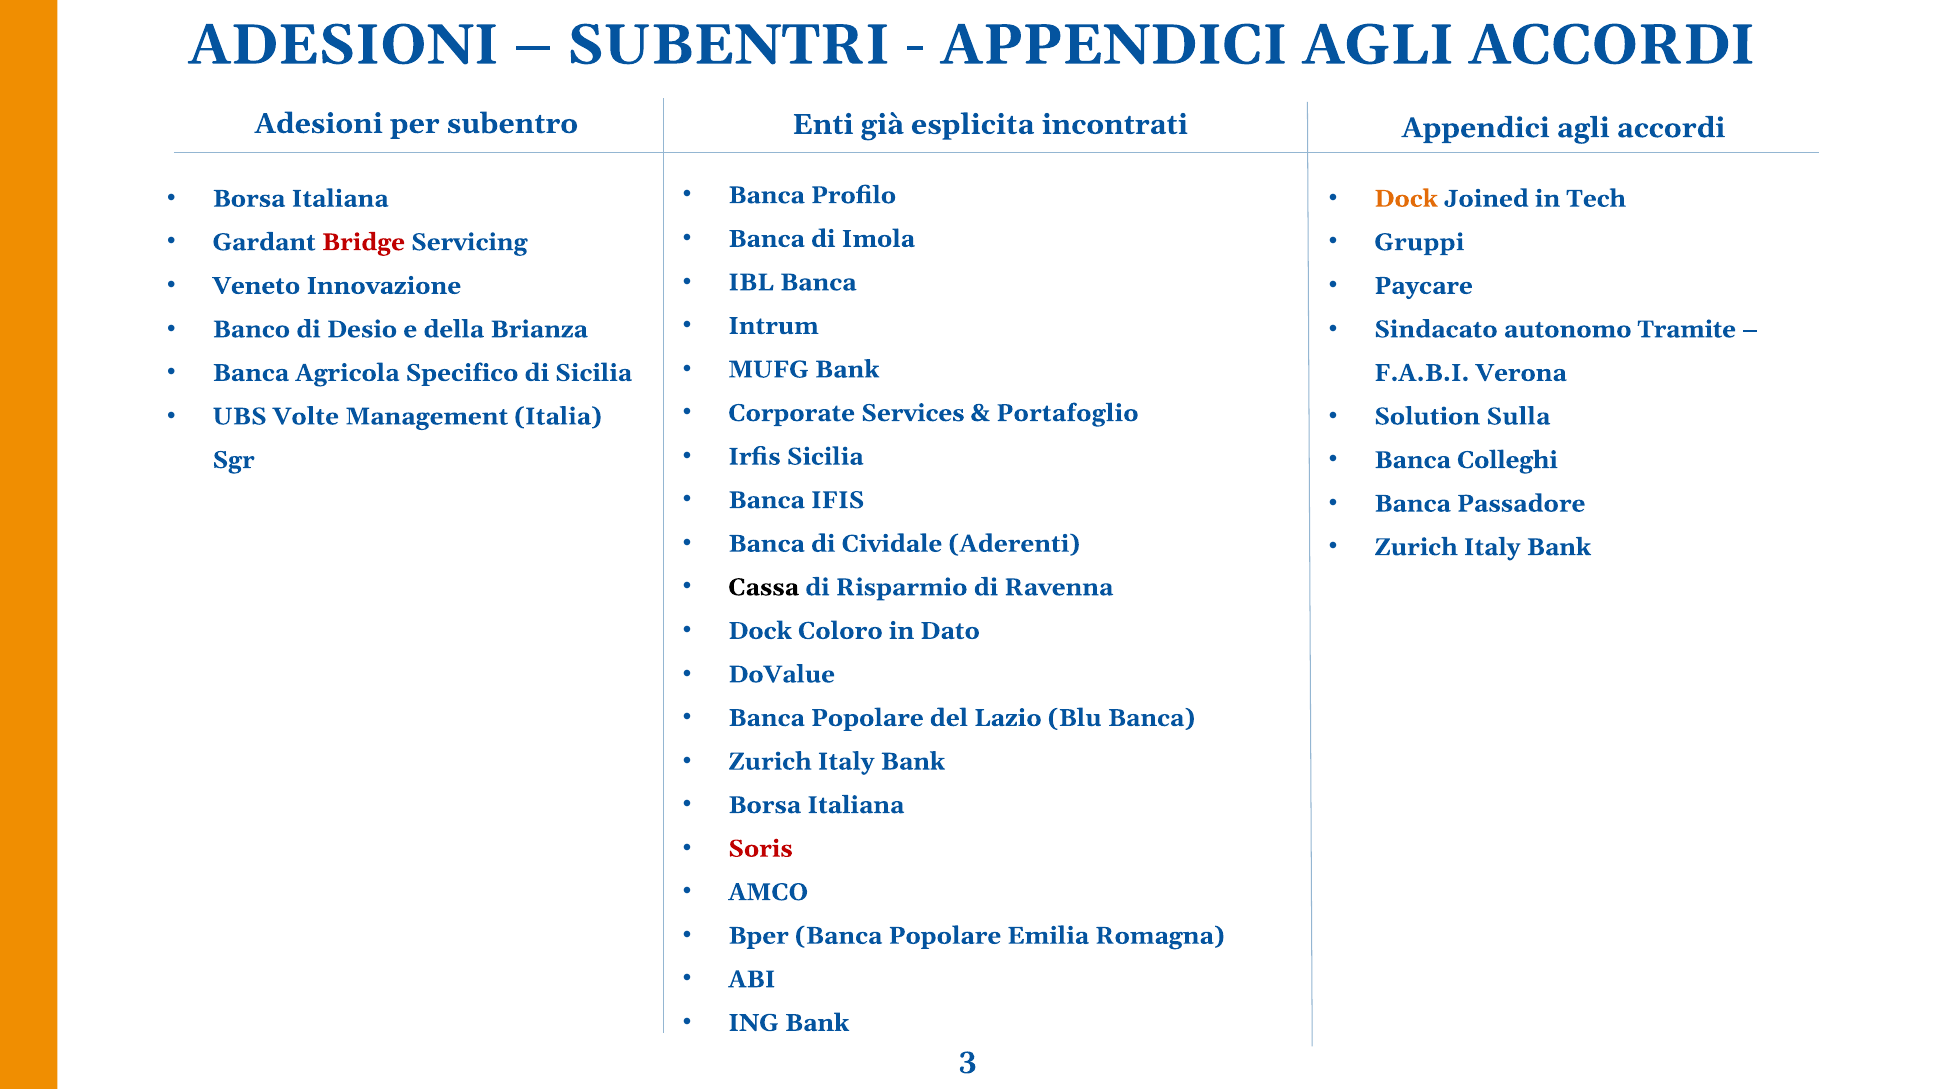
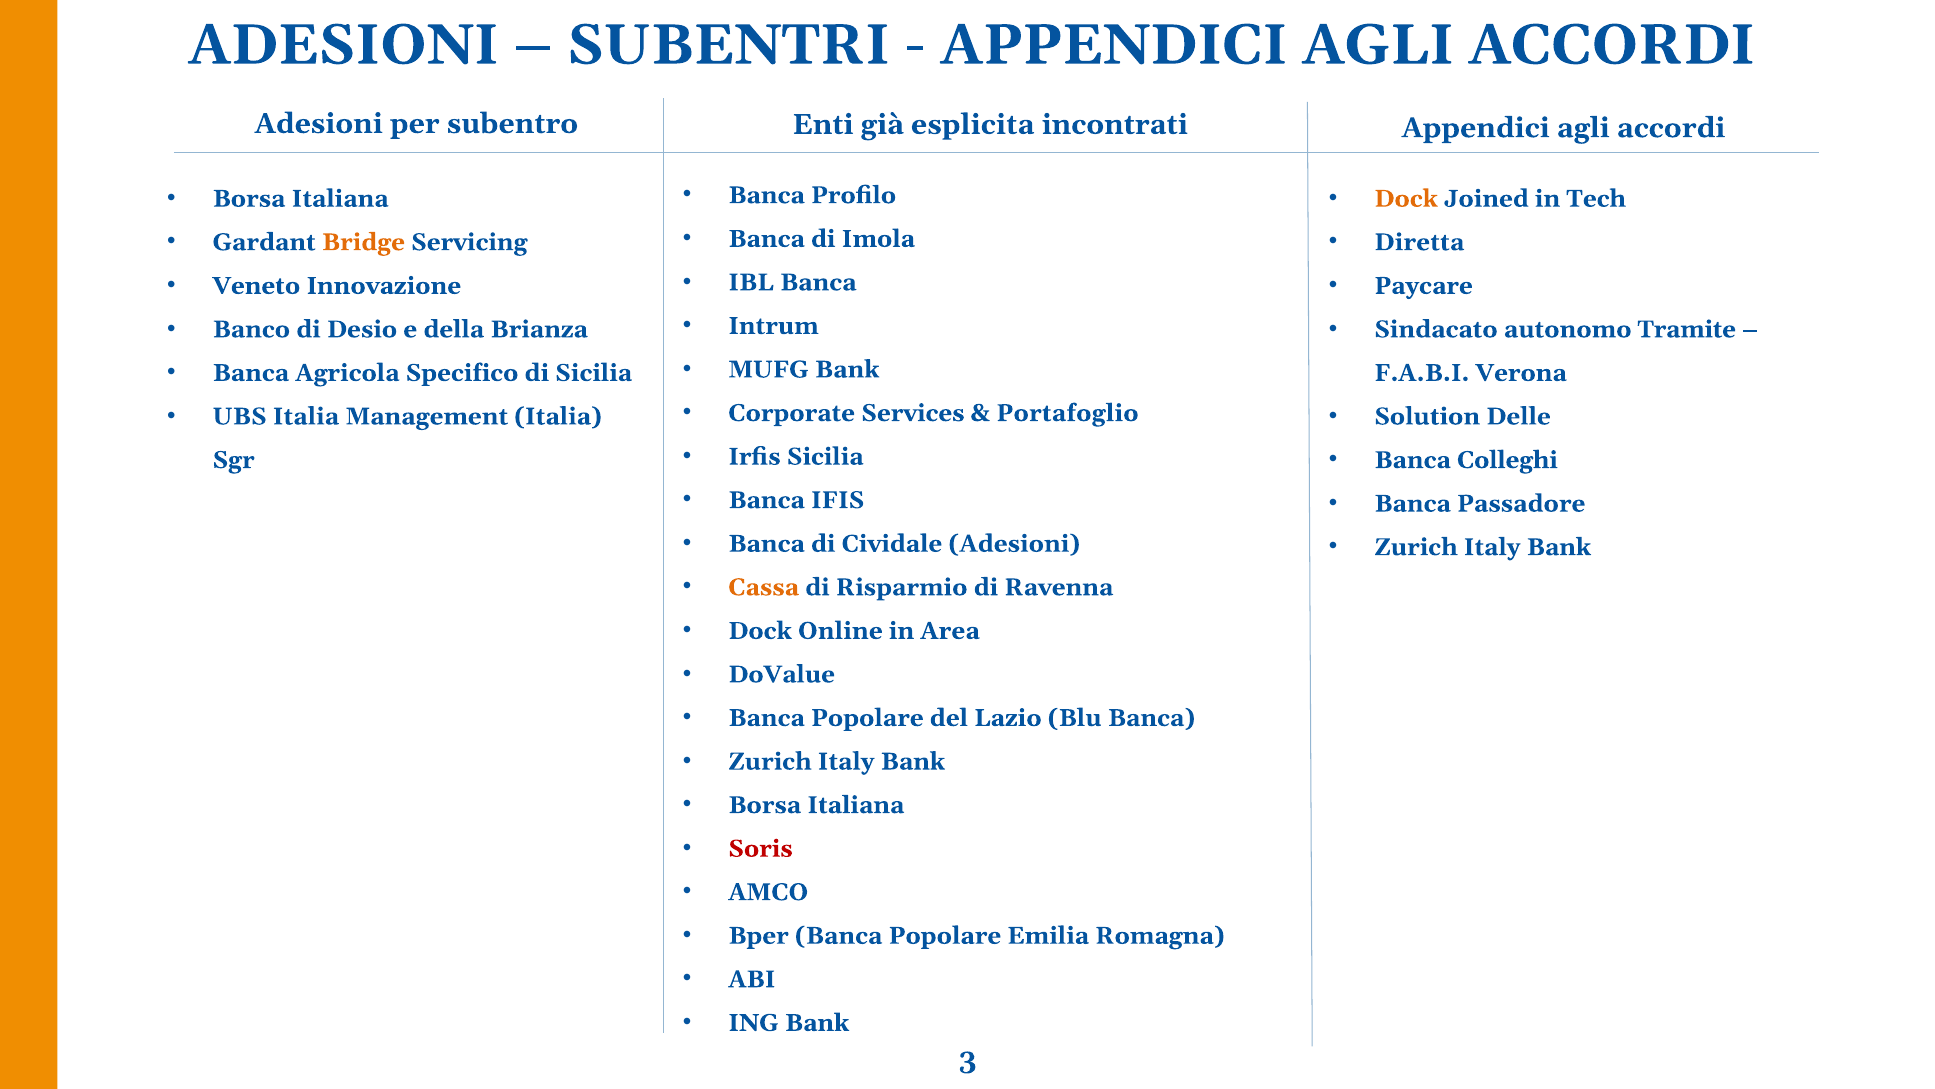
Bridge colour: red -> orange
Gruppi: Gruppi -> Diretta
UBS Volte: Volte -> Italia
Sulla: Sulla -> Delle
Cividale Aderenti: Aderenti -> Adesioni
Cassa colour: black -> orange
Coloro: Coloro -> Online
Dato: Dato -> Area
